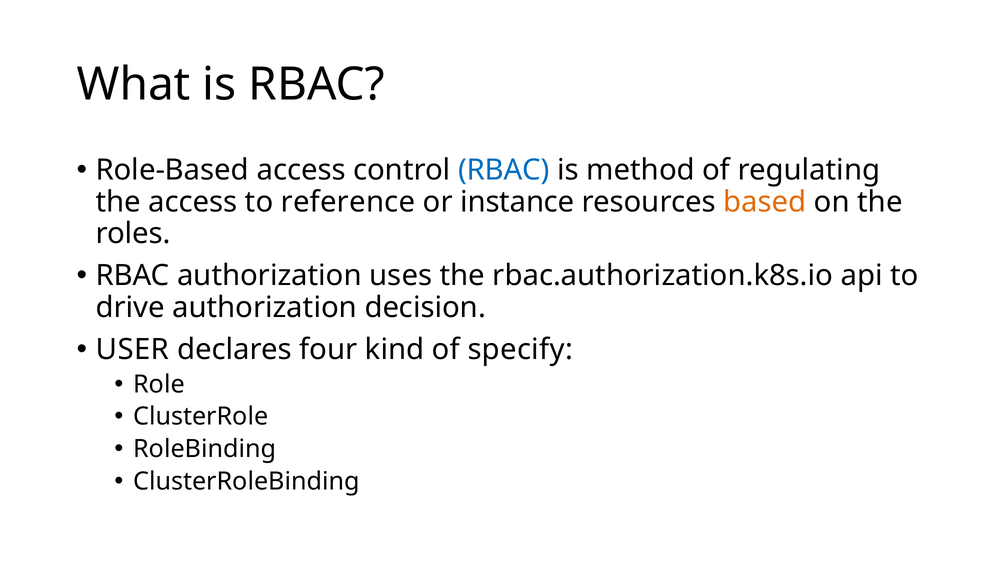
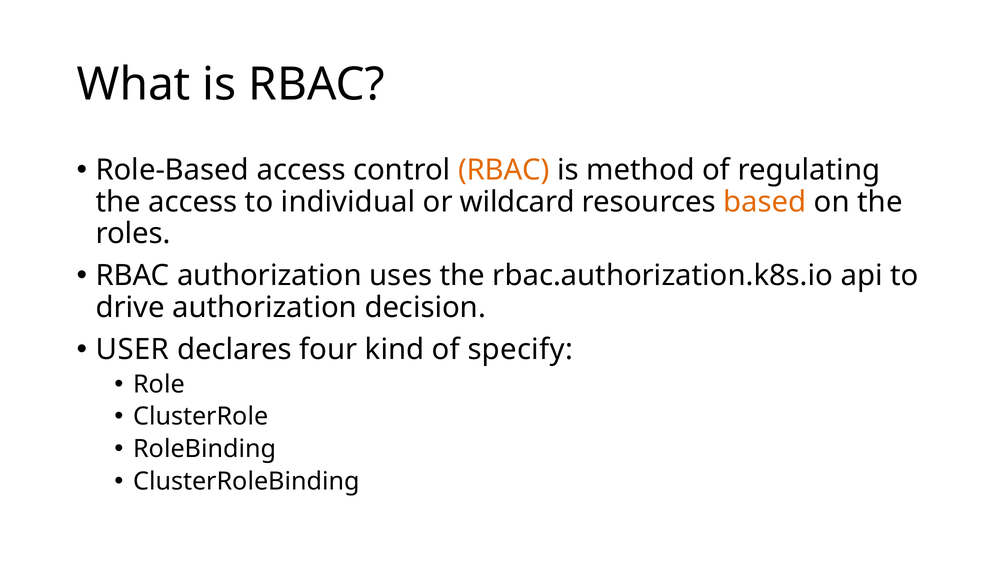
RBAC at (504, 170) colour: blue -> orange
reference: reference -> individual
instance: instance -> wildcard
